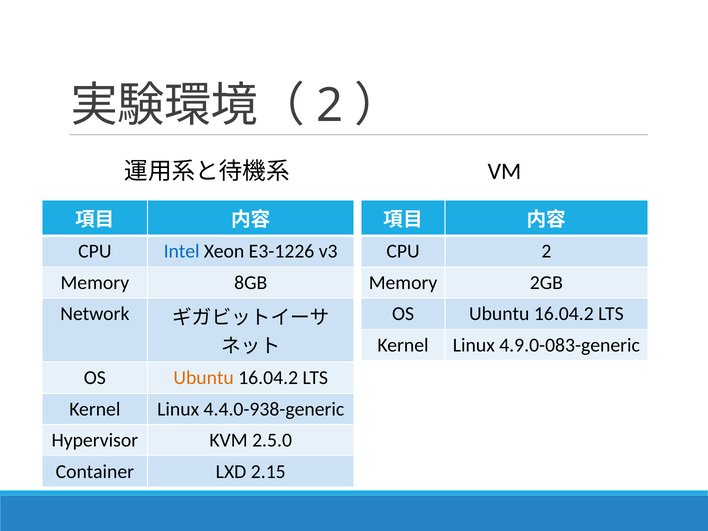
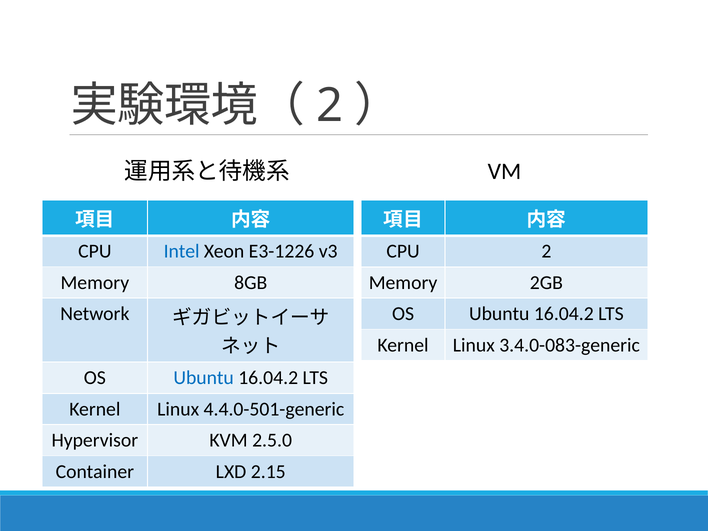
4.9.0-083-generic: 4.9.0-083-generic -> 3.4.0-083-generic
Ubuntu at (204, 378) colour: orange -> blue
4.4.0-938-generic: 4.4.0-938-generic -> 4.4.0-501-generic
